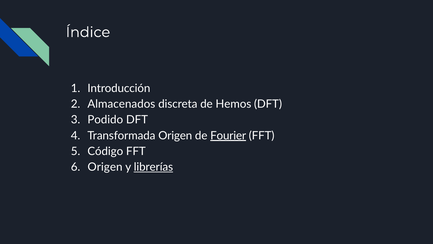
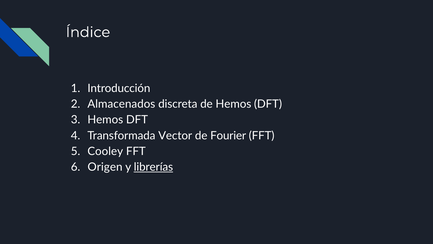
Podido at (105, 120): Podido -> Hemos
Transformada Origen: Origen -> Vector
Fourier underline: present -> none
Código: Código -> Cooley
